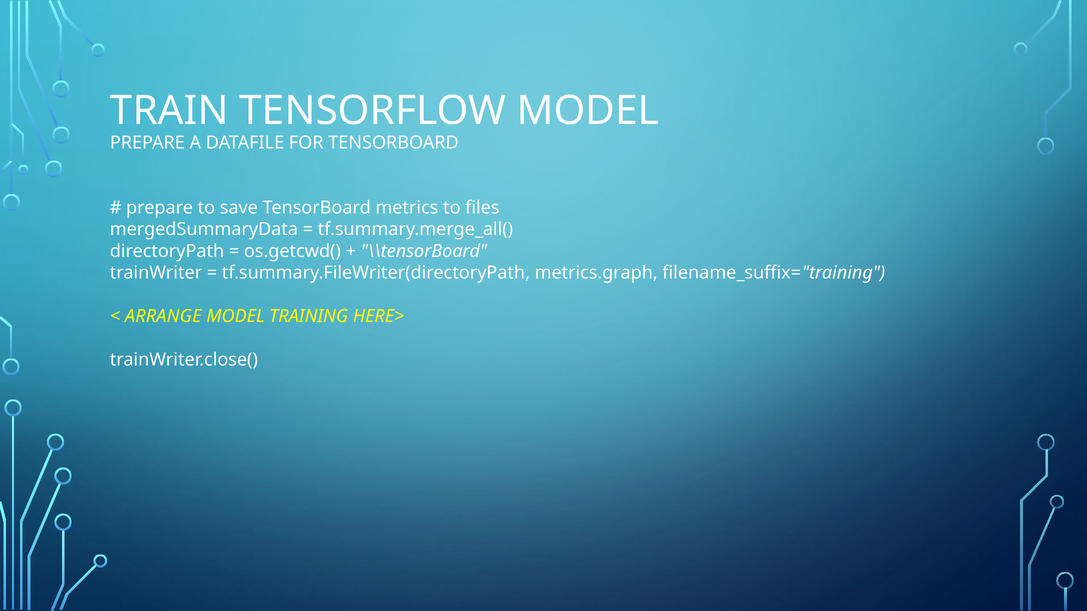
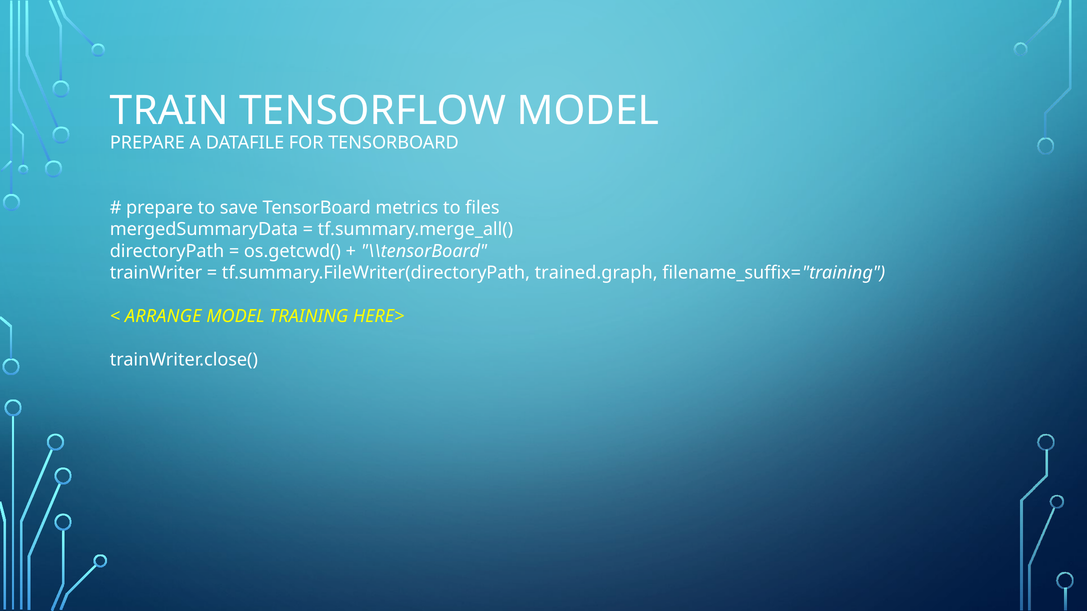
metrics.graph: metrics.graph -> trained.graph
